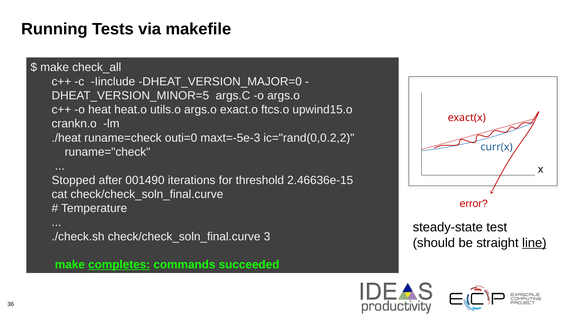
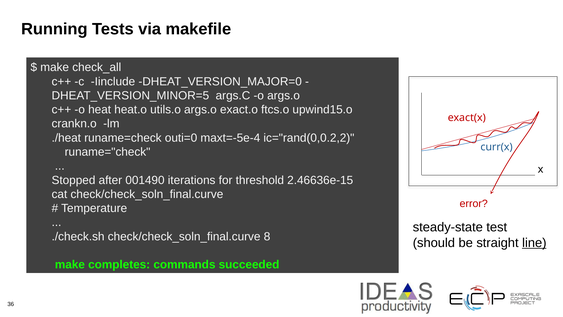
maxt=-5e-3: maxt=-5e-3 -> maxt=-5e-4
3: 3 -> 8
completes underline: present -> none
